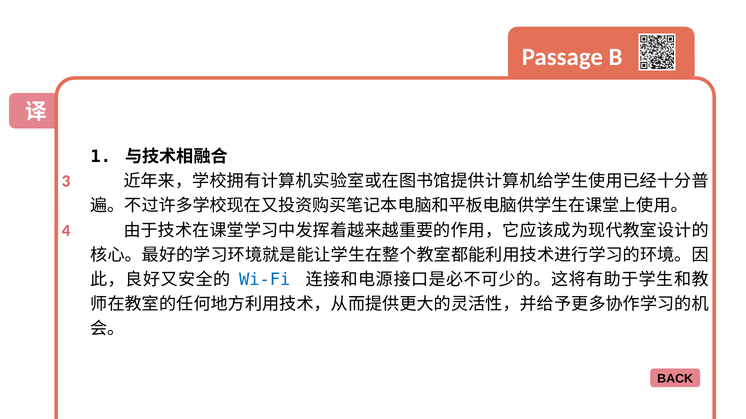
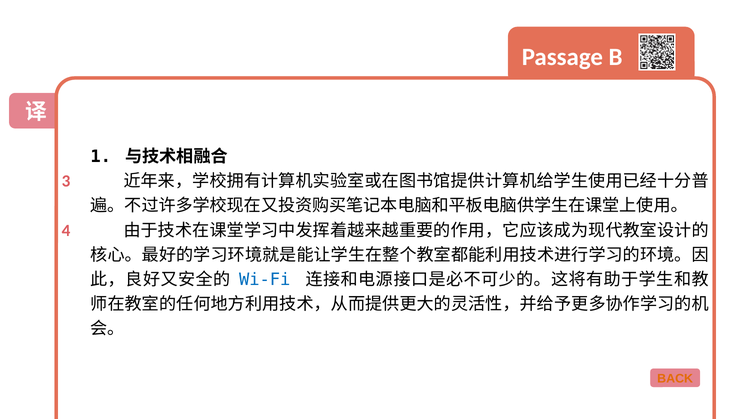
BACK colour: black -> orange
